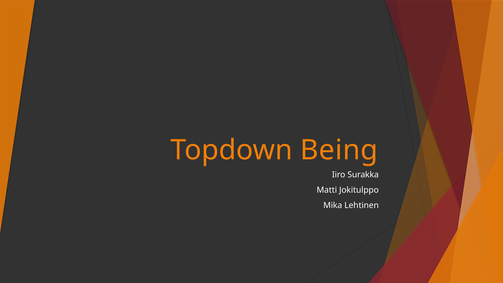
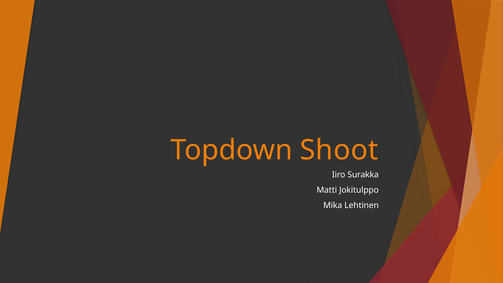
Being: Being -> Shoot
